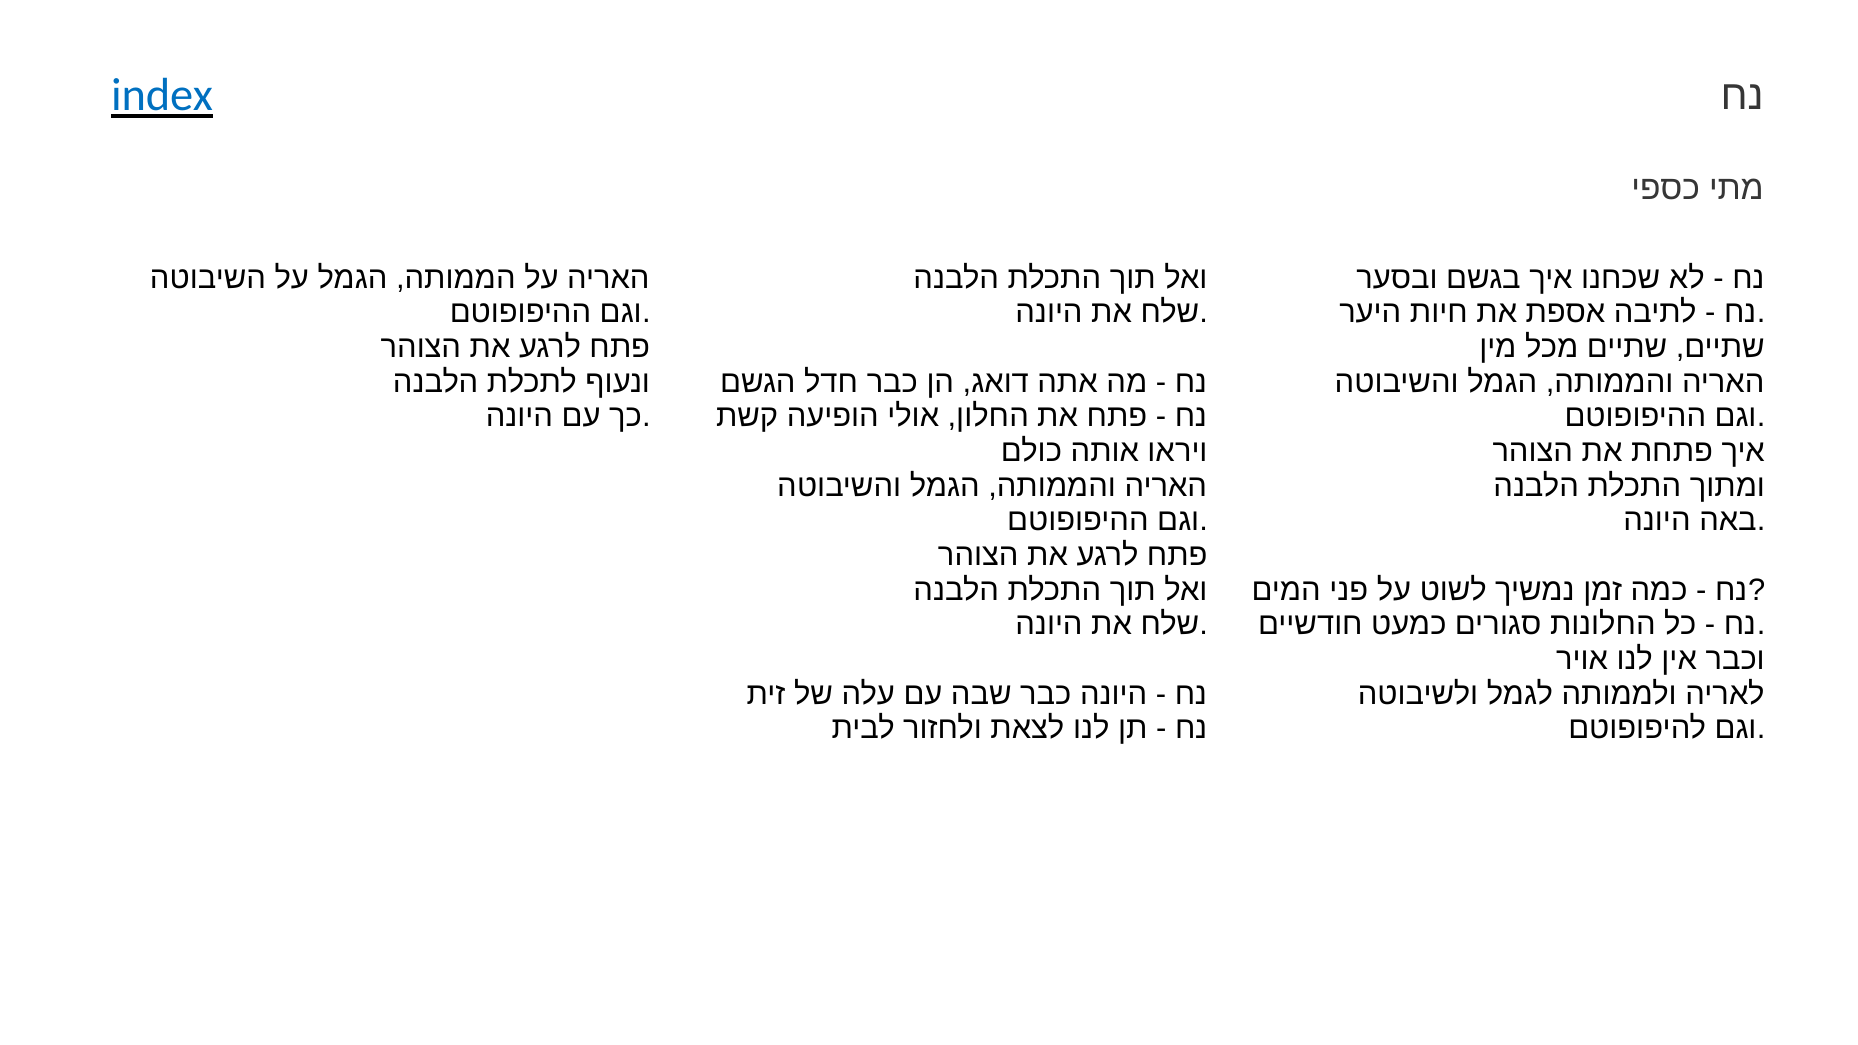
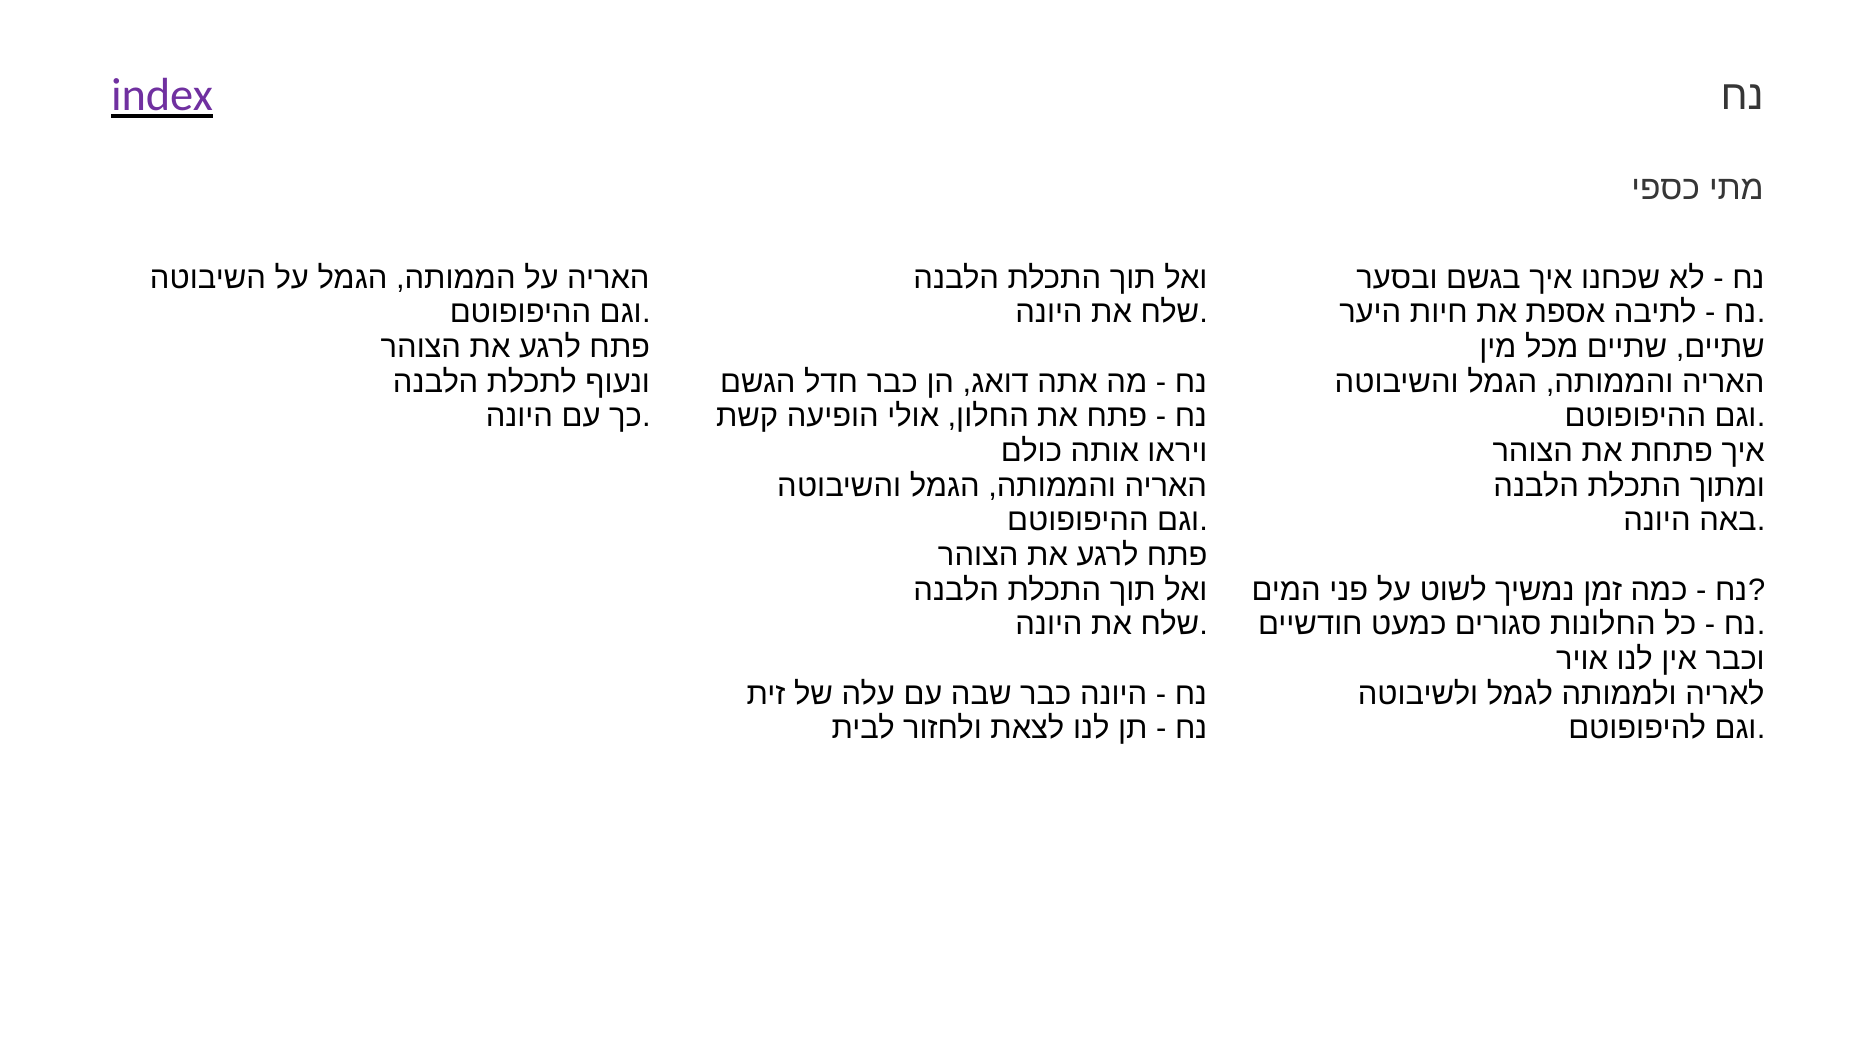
index colour: blue -> purple
